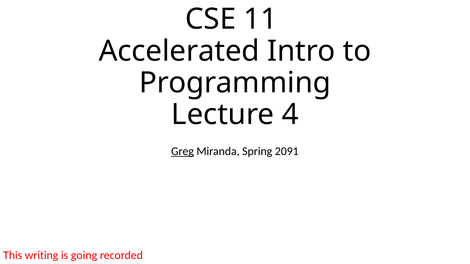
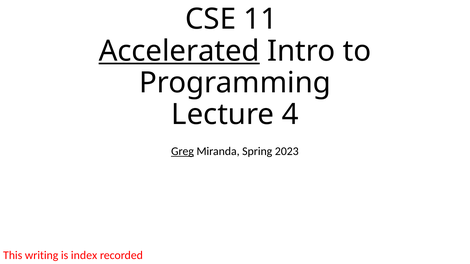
Accelerated underline: none -> present
2091: 2091 -> 2023
going: going -> index
